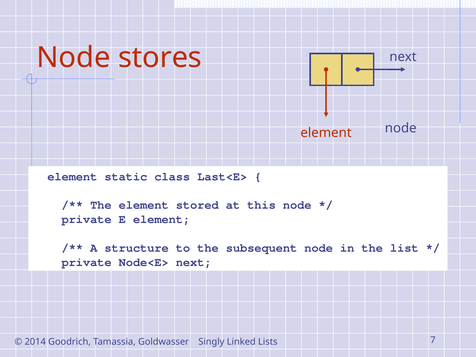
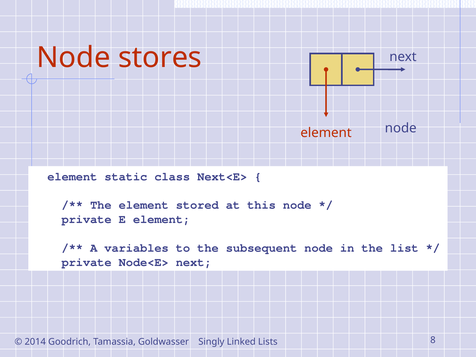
Last<E>: Last<E> -> Next<E>
structure: structure -> variables
7: 7 -> 8
